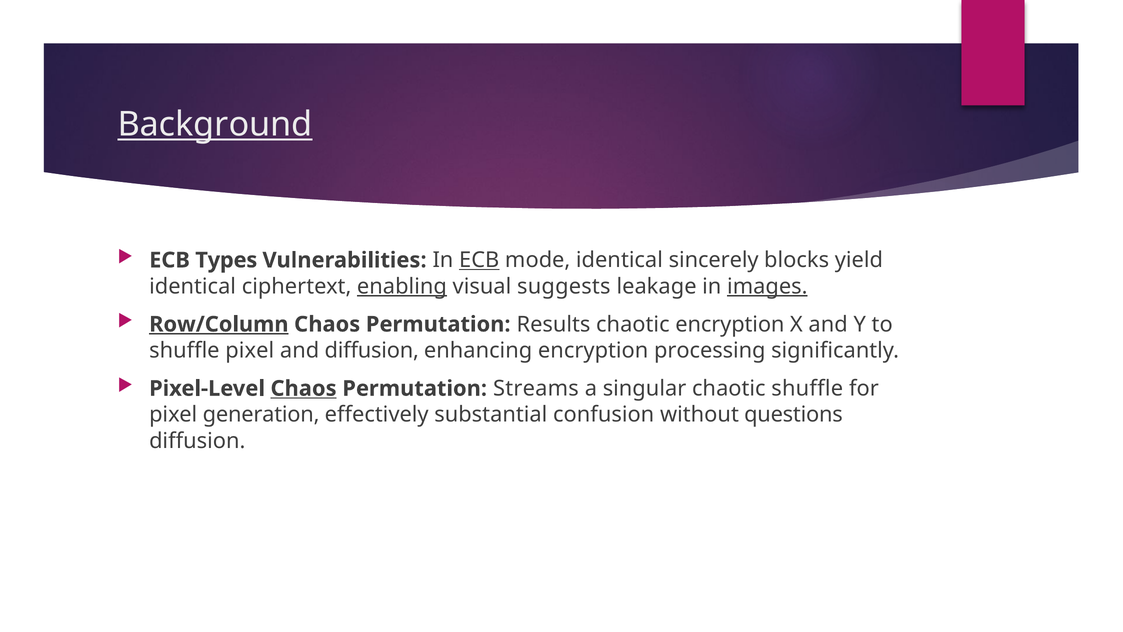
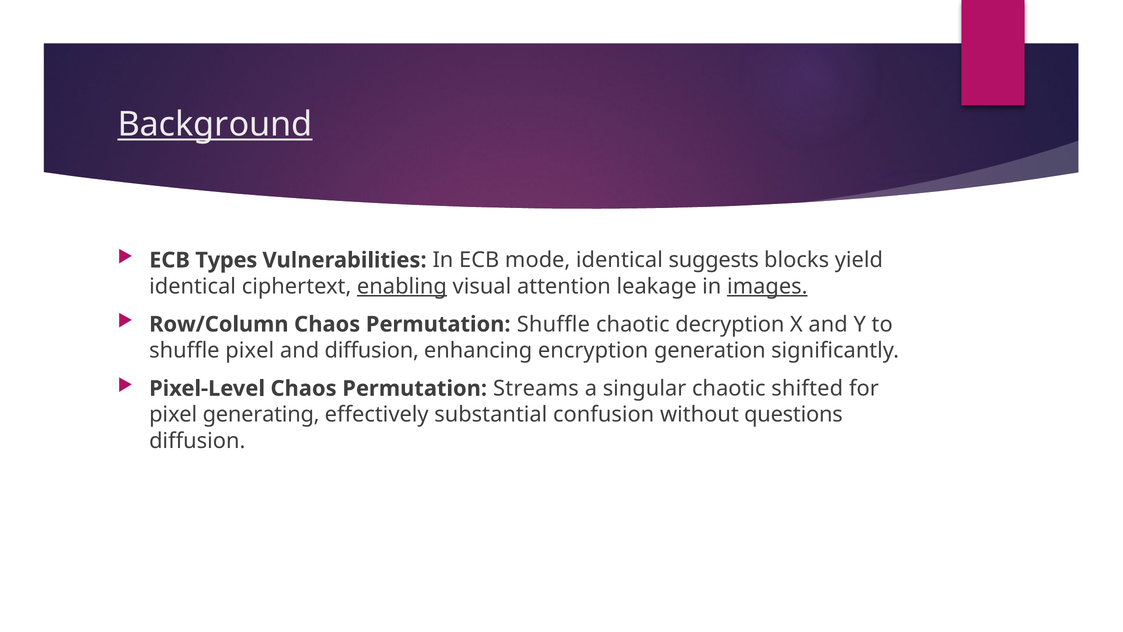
ECB at (479, 260) underline: present -> none
sincerely: sincerely -> suggests
suggests: suggests -> attention
Row/Column underline: present -> none
Permutation Results: Results -> Shuffle
chaotic encryption: encryption -> decryption
processing: processing -> generation
Chaos at (304, 388) underline: present -> none
chaotic shuffle: shuffle -> shifted
generation: generation -> generating
